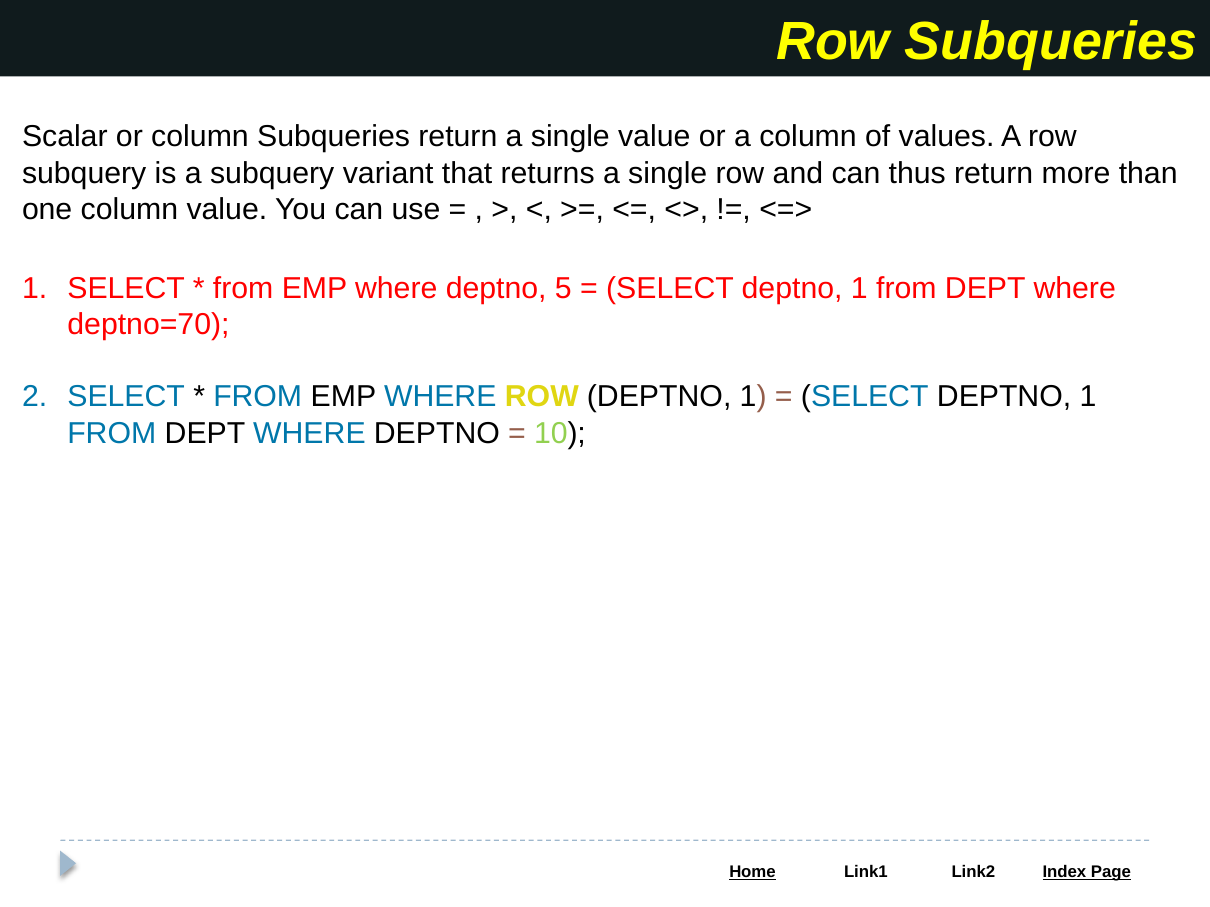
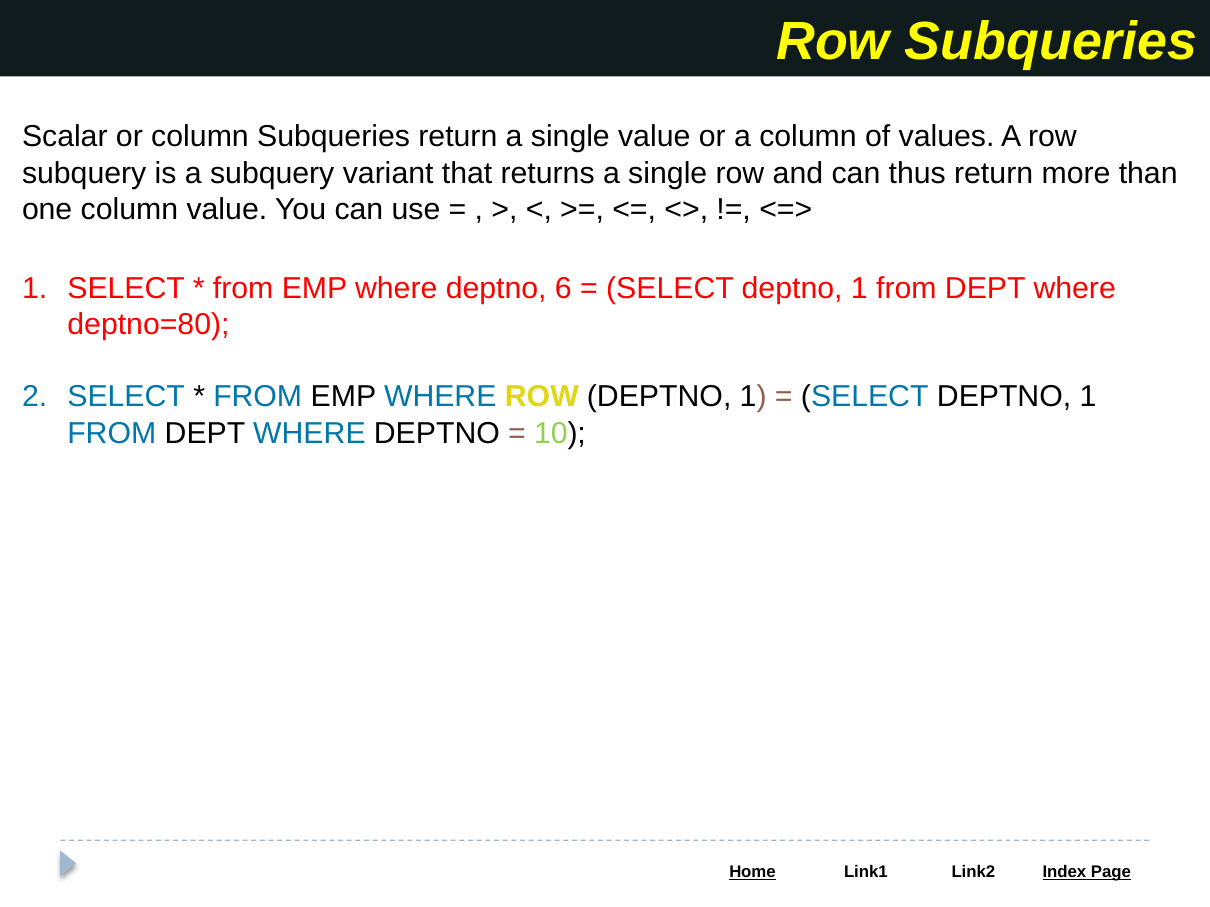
5: 5 -> 6
deptno=70: deptno=70 -> deptno=80
